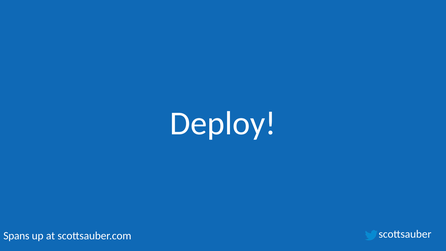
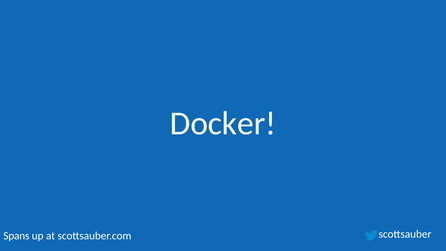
Deploy: Deploy -> Docker
